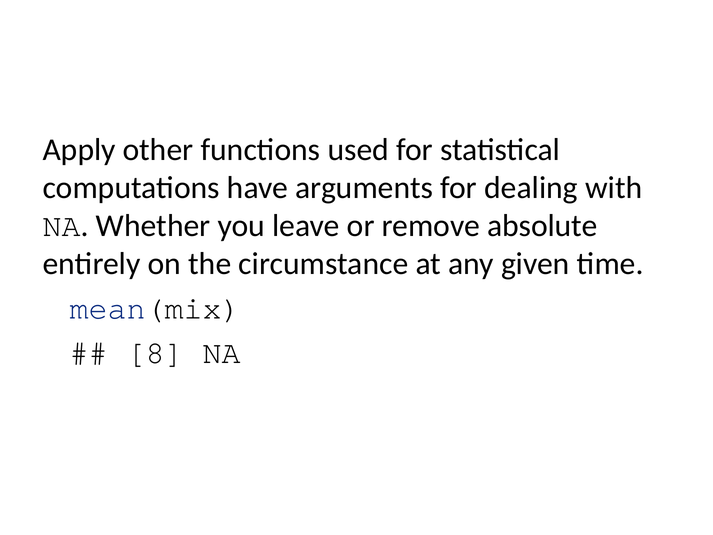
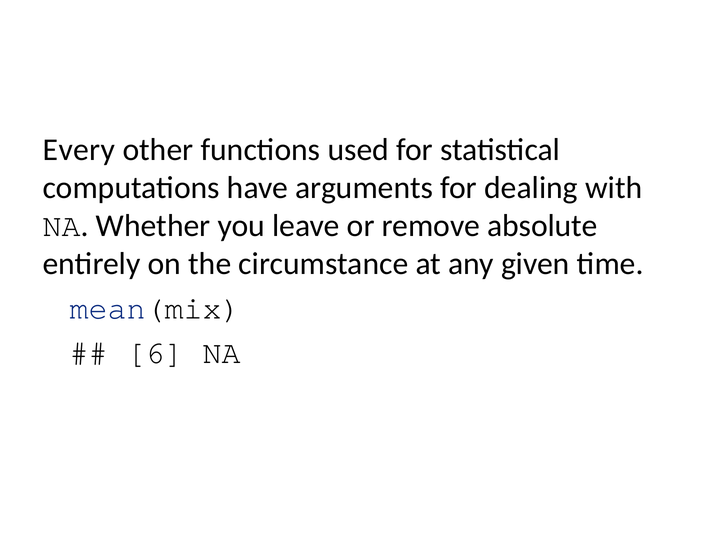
Apply: Apply -> Every
8: 8 -> 6
